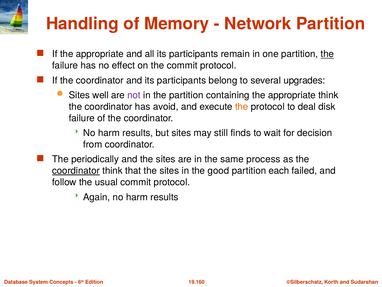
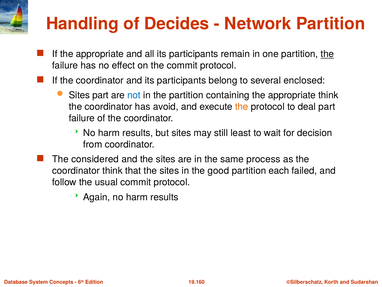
Memory: Memory -> Decides
upgrades: upgrades -> enclosed
Sites well: well -> part
not colour: purple -> blue
deal disk: disk -> part
finds: finds -> least
periodically: periodically -> considered
coordinator at (76, 170) underline: present -> none
